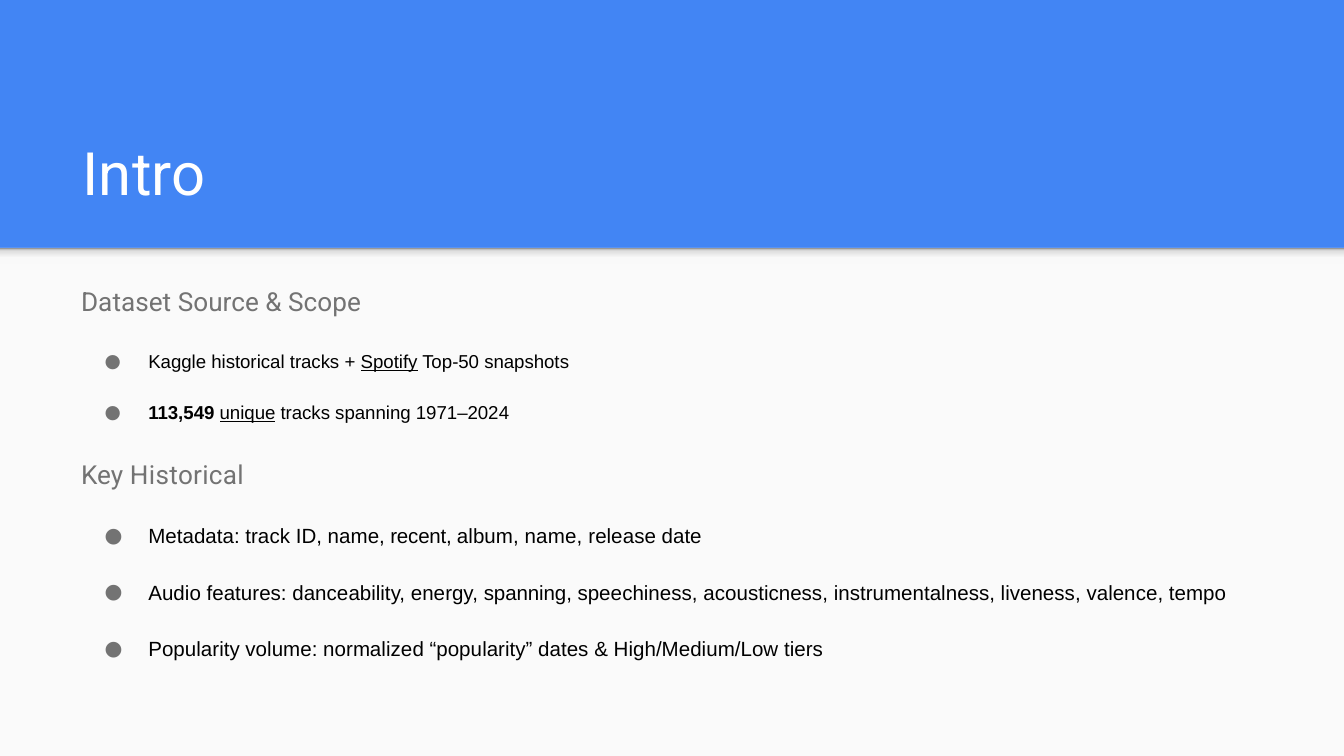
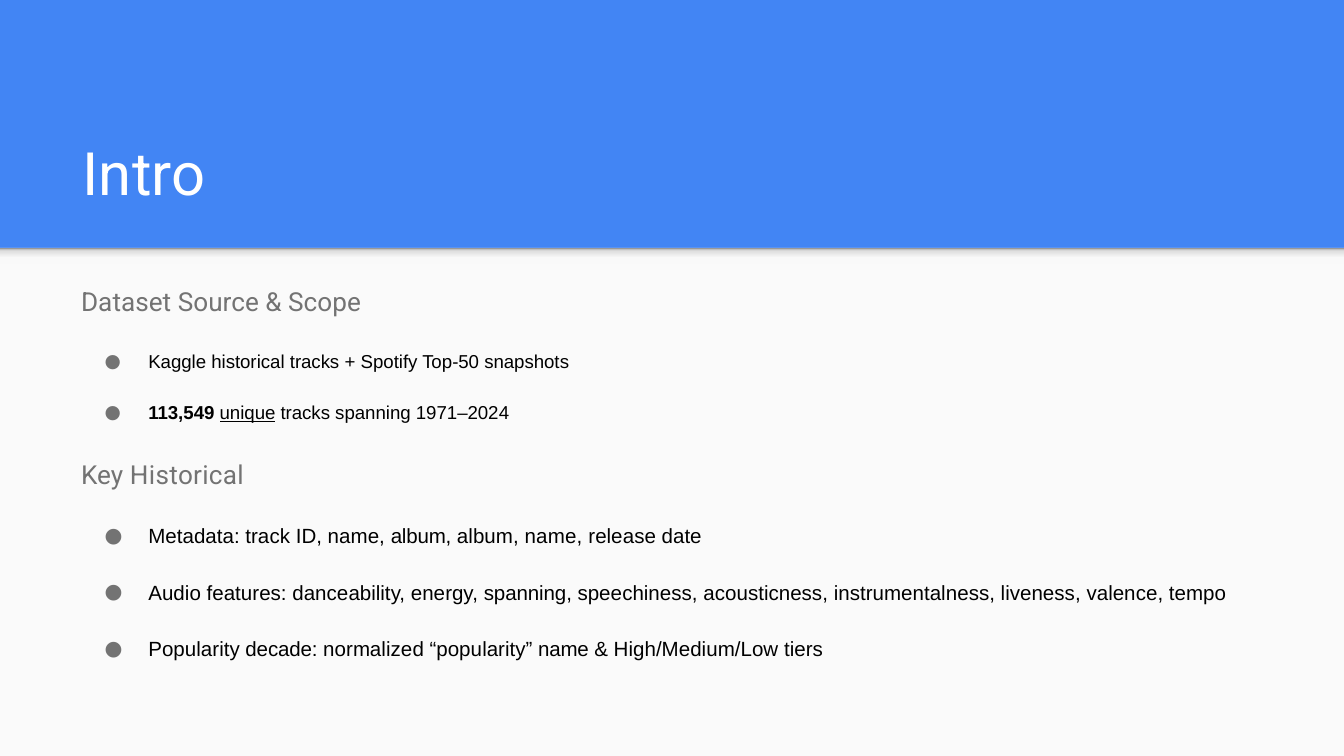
Spotify underline: present -> none
name recent: recent -> album
volume: volume -> decade
popularity dates: dates -> name
